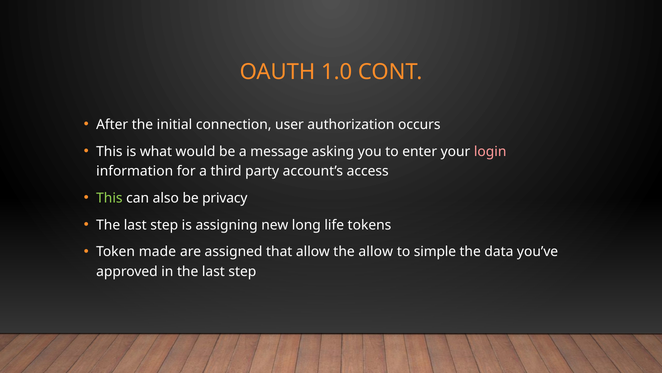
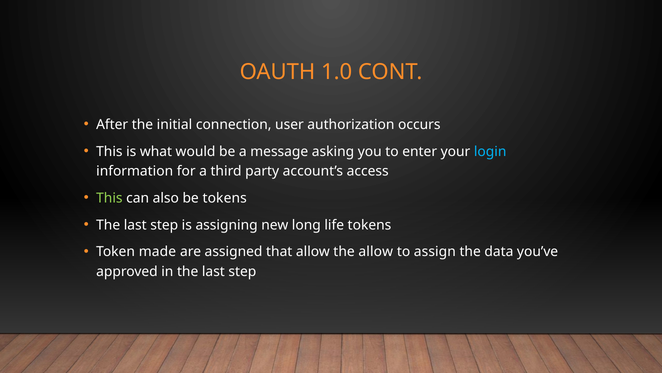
login colour: pink -> light blue
be privacy: privacy -> tokens
simple: simple -> assign
